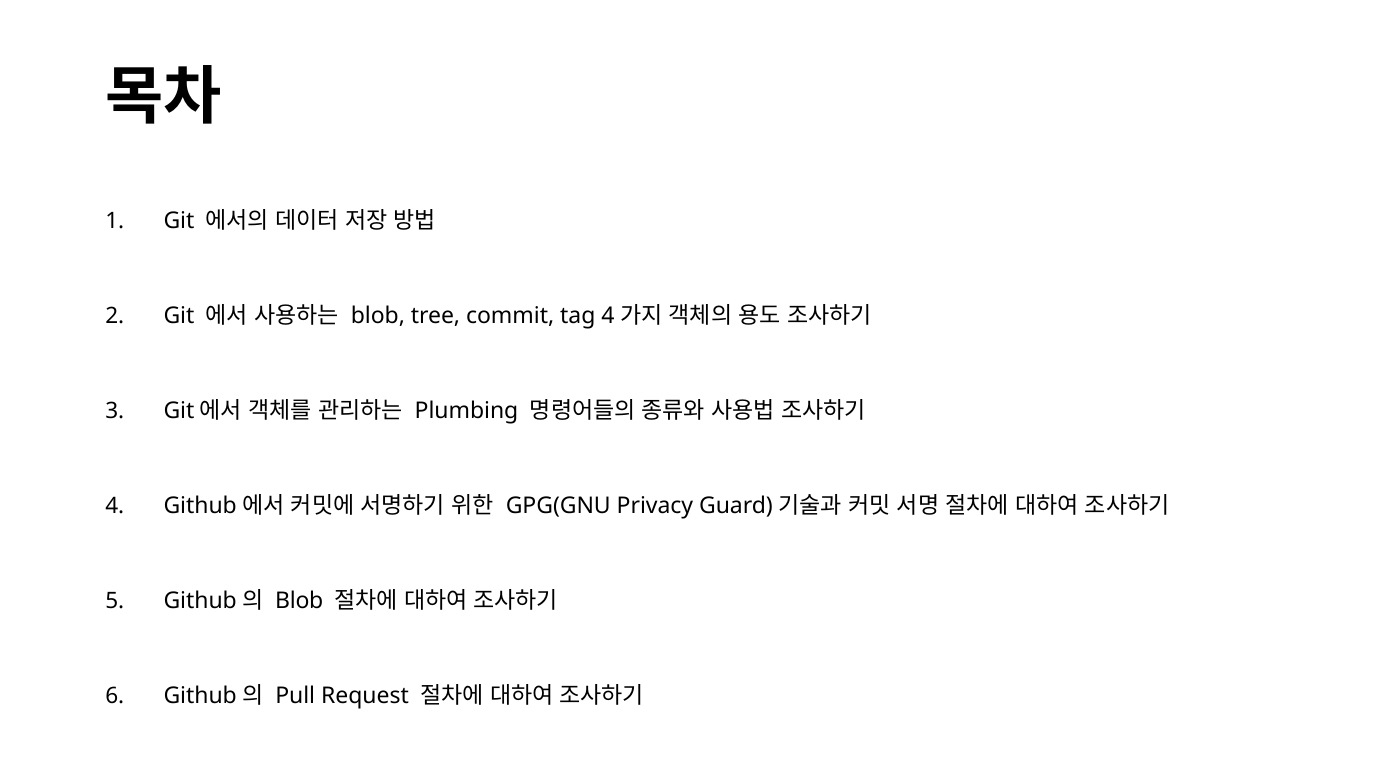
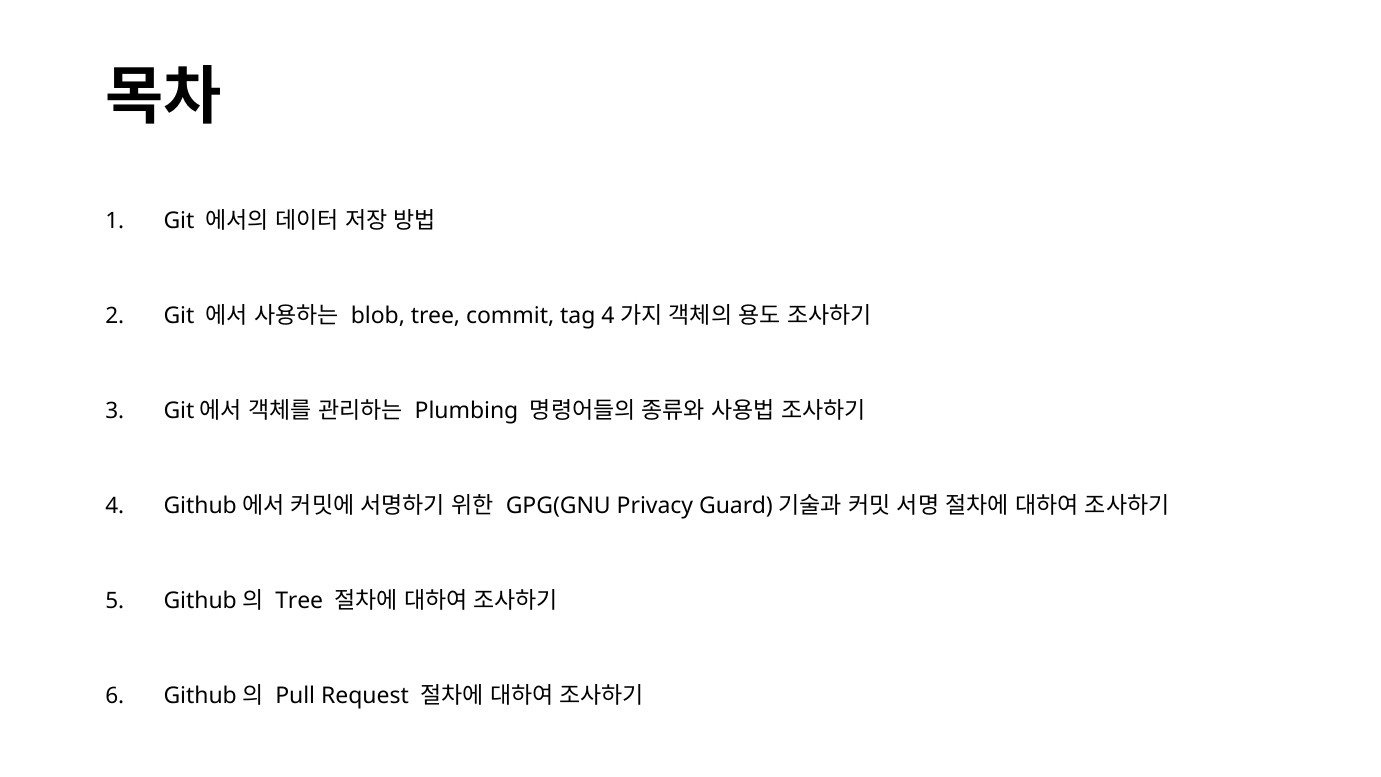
Blob at (299, 601): Blob -> Tree
